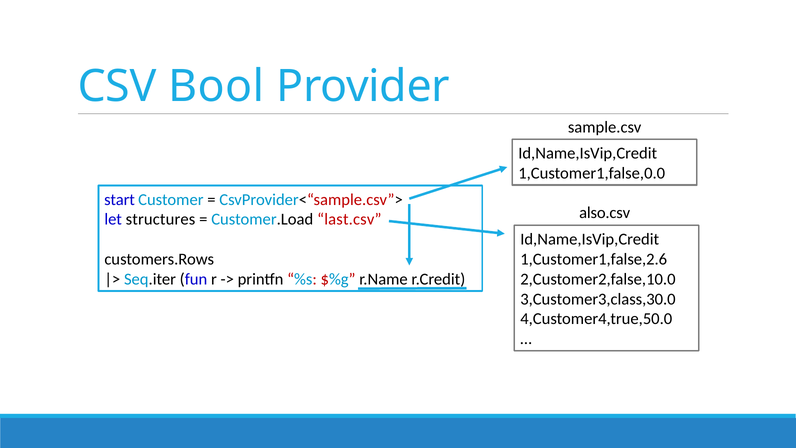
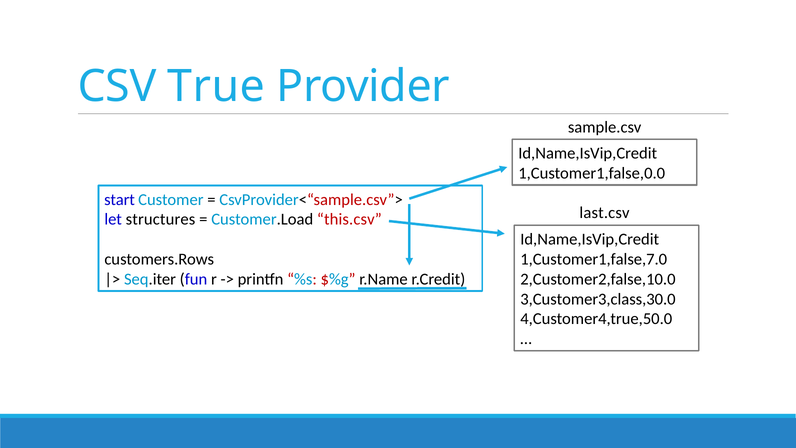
Bool: Bool -> True
also.csv: also.csv -> last.csv
last.csv: last.csv -> this.csv
1,Customer1,false,2.6: 1,Customer1,false,2.6 -> 1,Customer1,false,7.0
